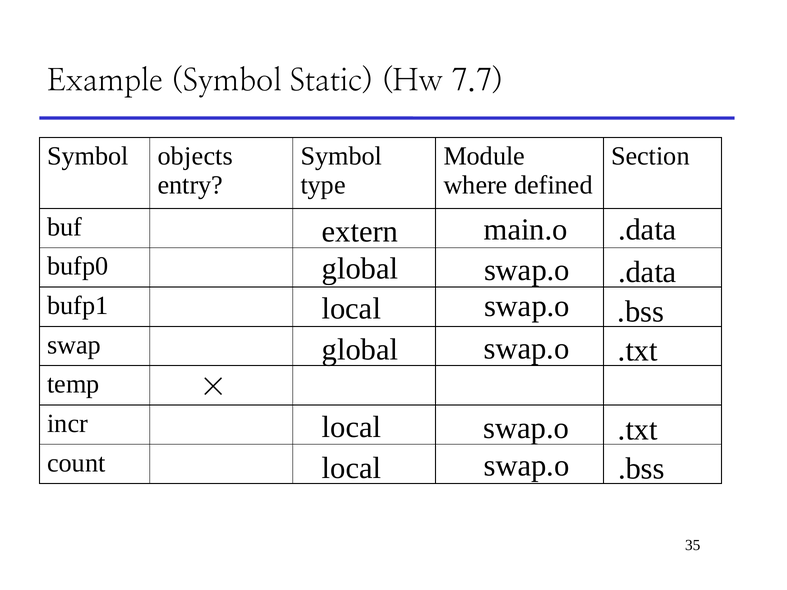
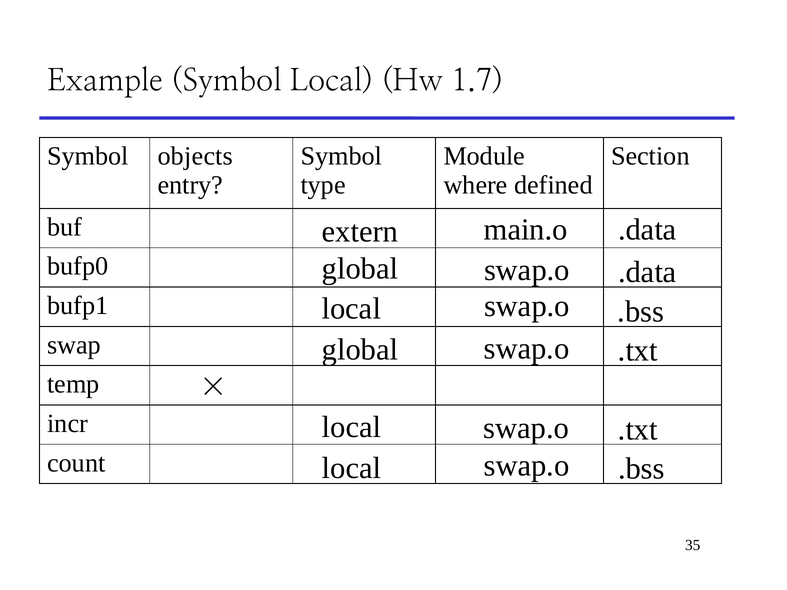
Symbol Static: Static -> Local
7.7: 7.7 -> 1.7
